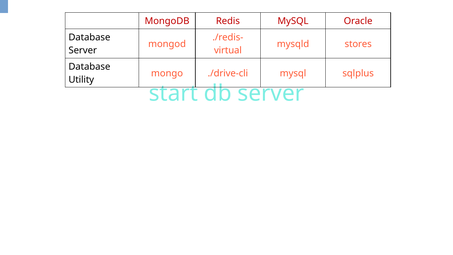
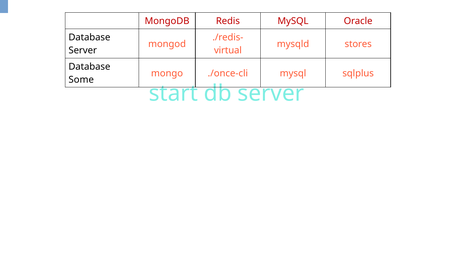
./drive-cli: ./drive-cli -> ./once-cli
Utility: Utility -> Some
